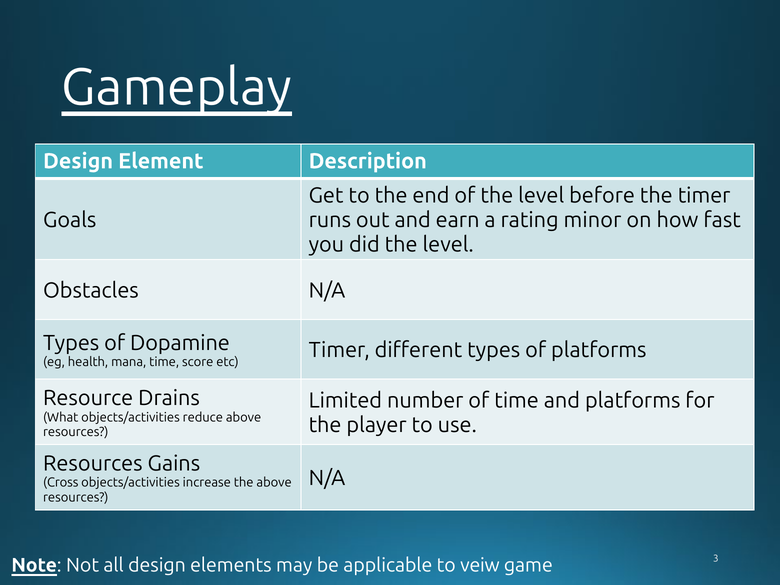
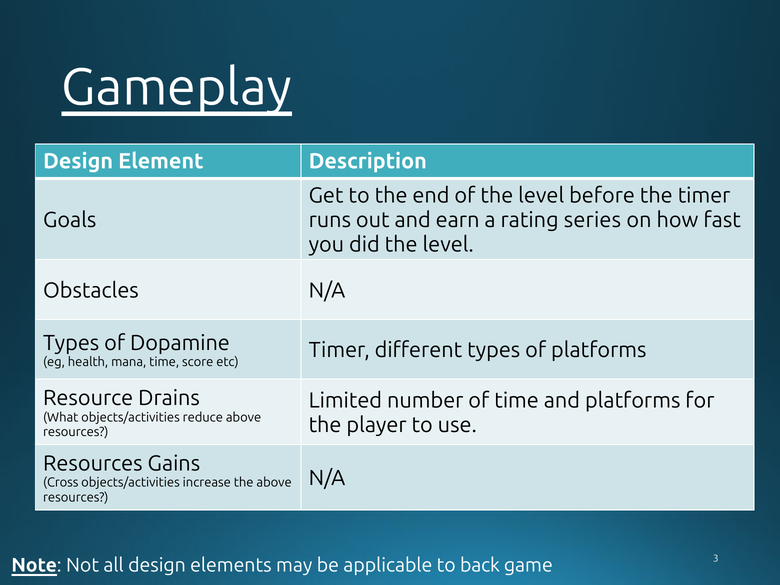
minor: minor -> series
veiw: veiw -> back
